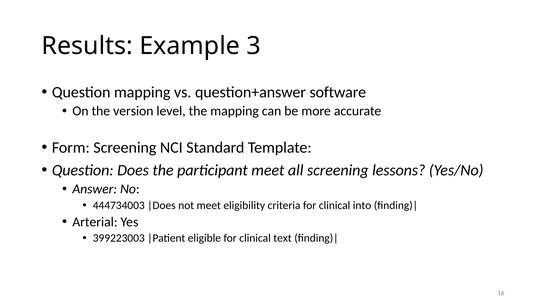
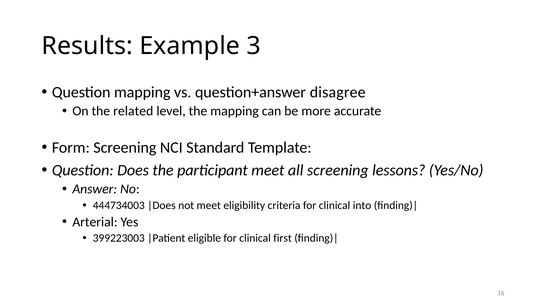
software: software -> disagree
version: version -> related
text: text -> first
